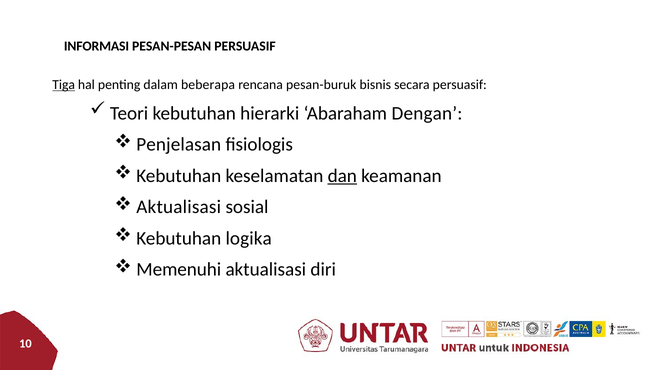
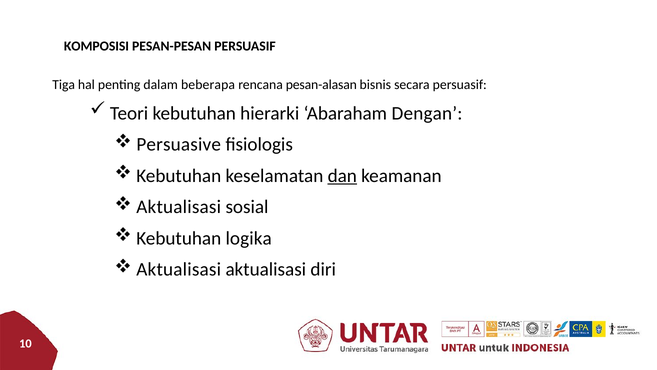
INFORMASI: INFORMASI -> KOMPOSISI
Tiga underline: present -> none
pesan-buruk: pesan-buruk -> pesan-alasan
Penjelasan: Penjelasan -> Persuasive
Memenuhi at (179, 269): Memenuhi -> Aktualisasi
